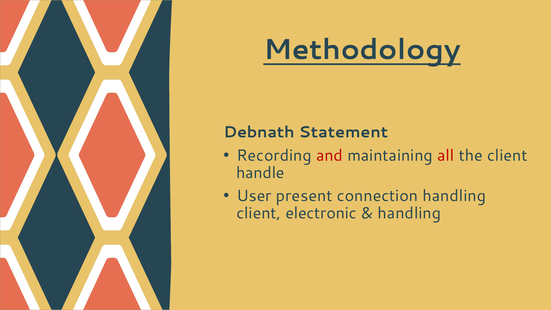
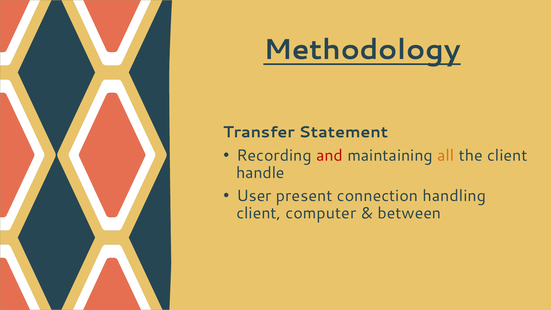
Debnath: Debnath -> Transfer
all colour: red -> orange
electronic: electronic -> computer
handling at (409, 213): handling -> between
